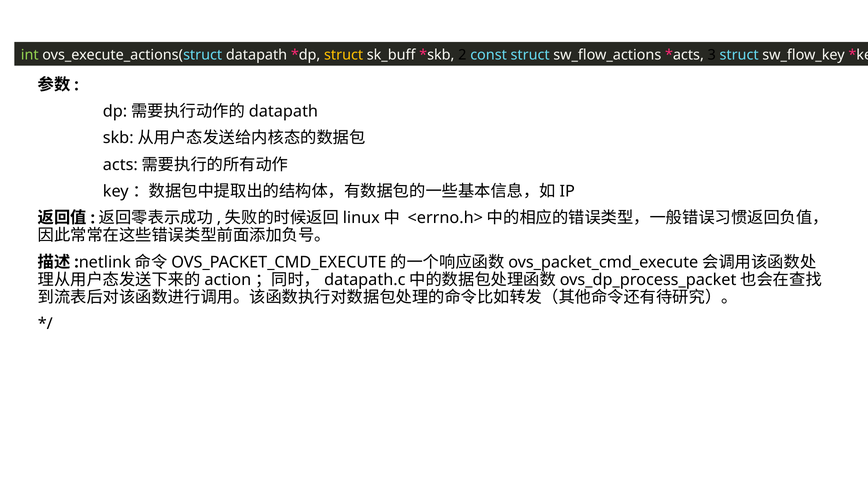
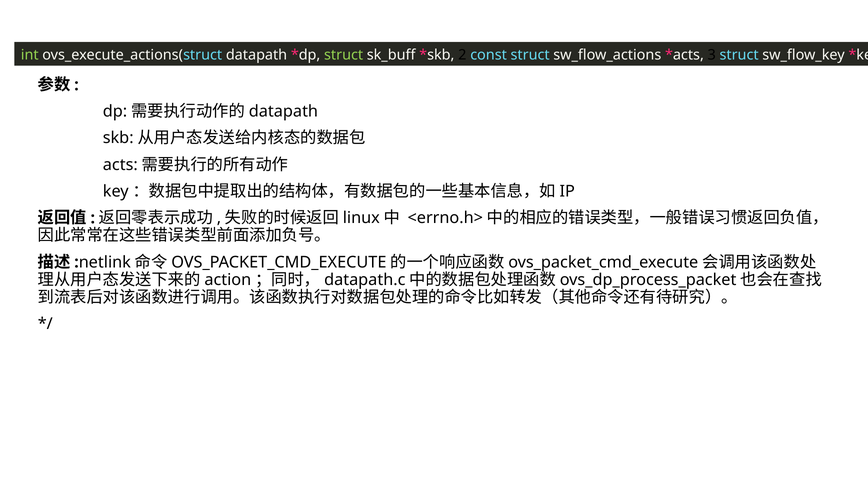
struct at (344, 55) colour: yellow -> light green
